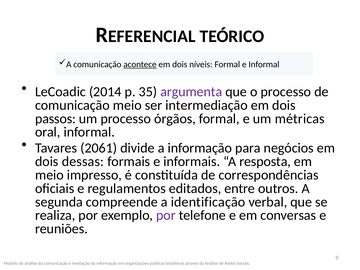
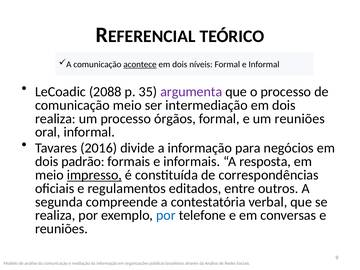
2014: 2014 -> 2088
passos at (55, 119): passos -> realiza
um métricas: métricas -> reuniões
2061: 2061 -> 2016
dessas: dessas -> padrão
impresso underline: none -> present
identificação: identificação -> contestatória
por at (166, 215) colour: purple -> blue
